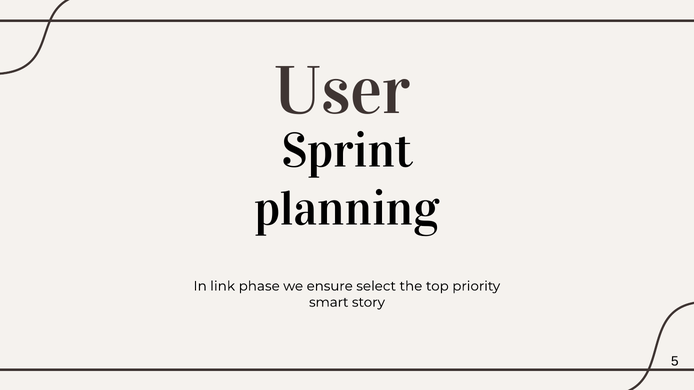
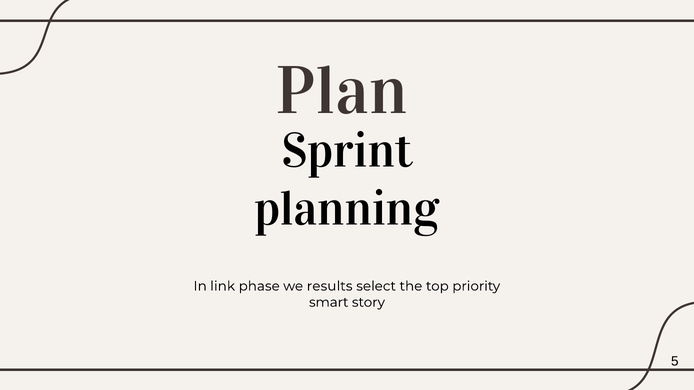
User: User -> Plan
ensure: ensure -> results
